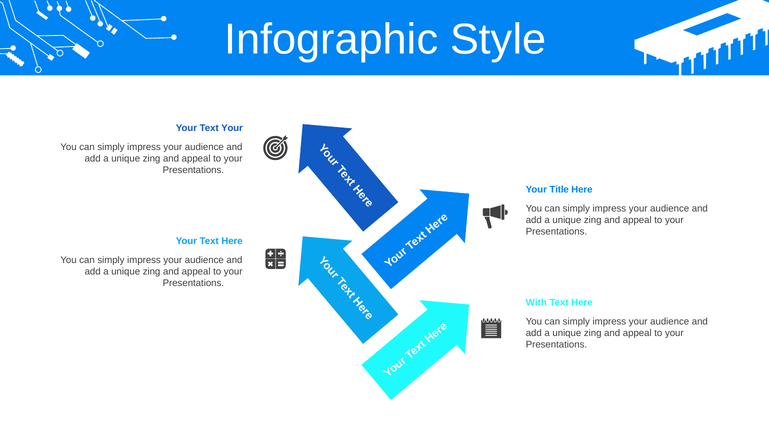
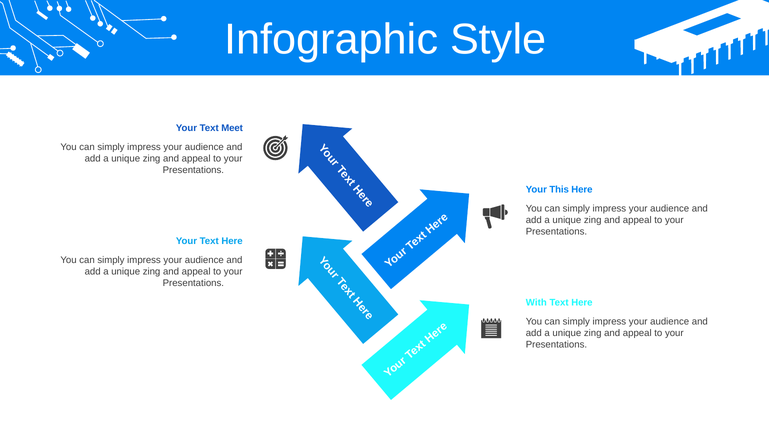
Text Your: Your -> Meet
Title: Title -> This
